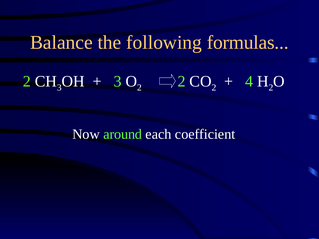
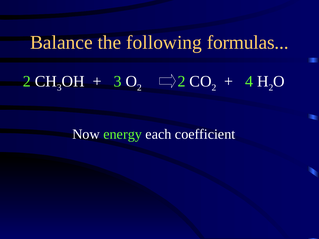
around: around -> energy
